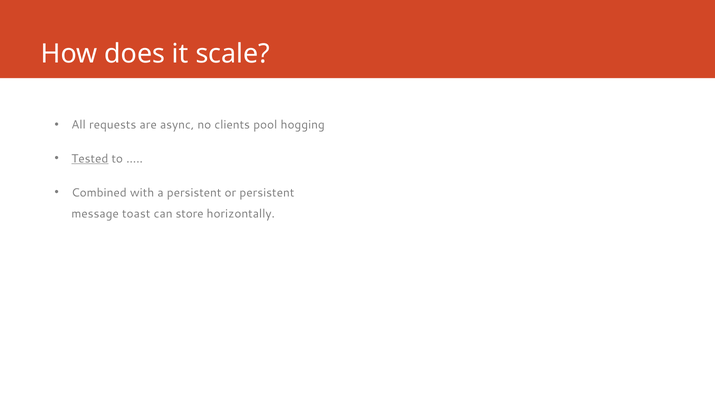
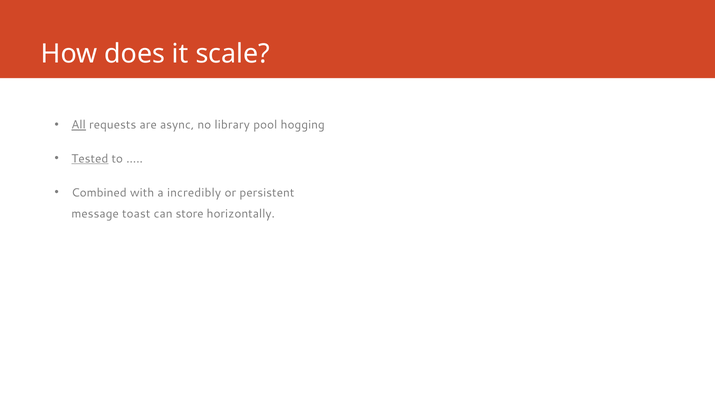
All underline: none -> present
clients: clients -> library
a persistent: persistent -> incredibly
